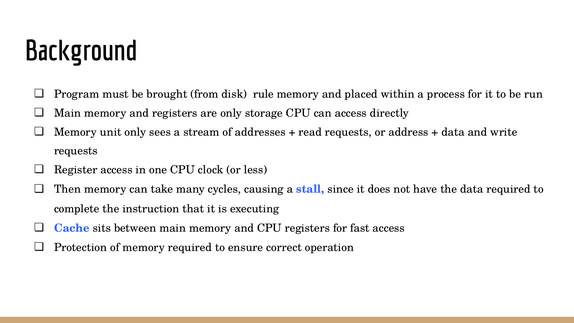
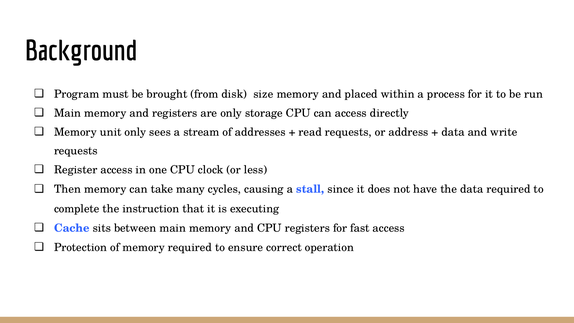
rule: rule -> size
